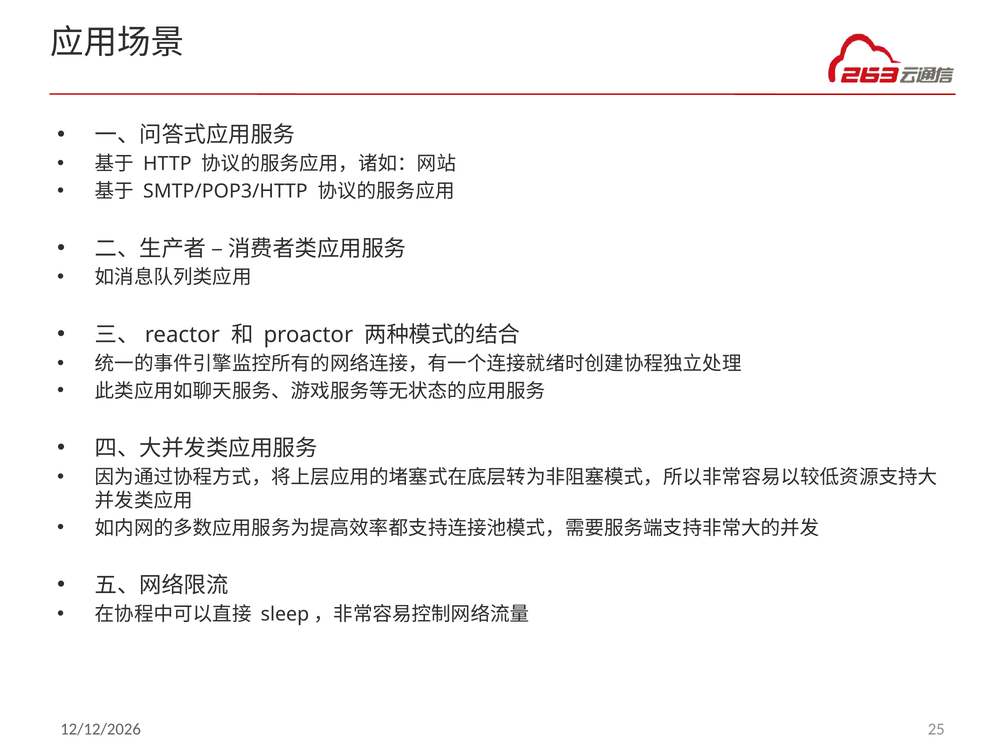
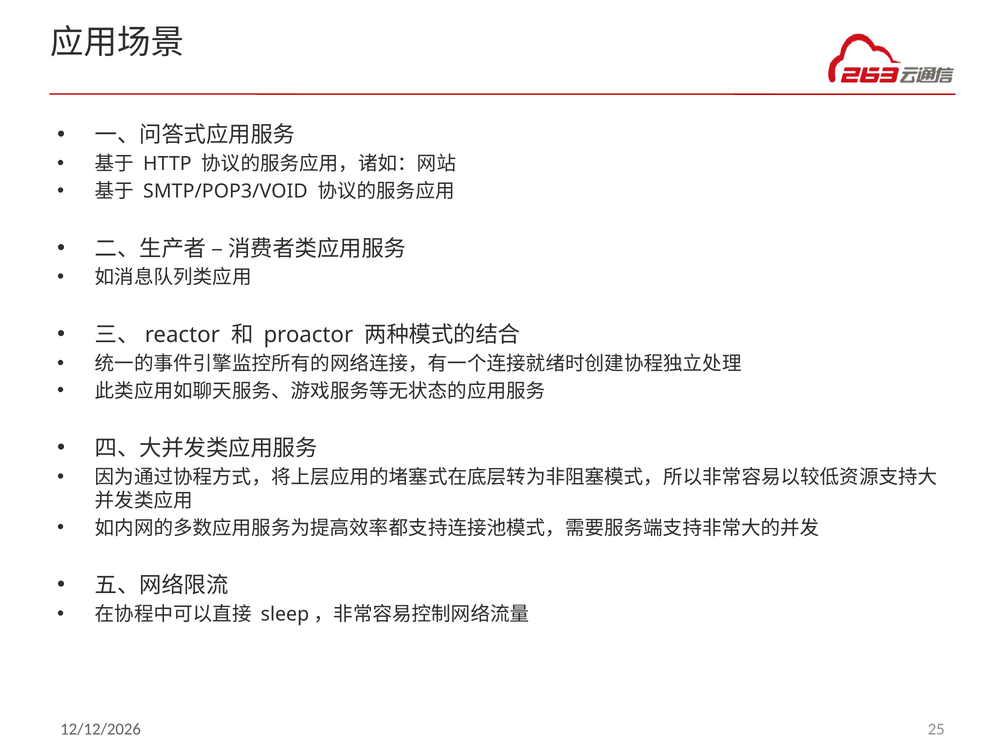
SMTP/POP3/HTTP: SMTP/POP3/HTTP -> SMTP/POP3/VOID
